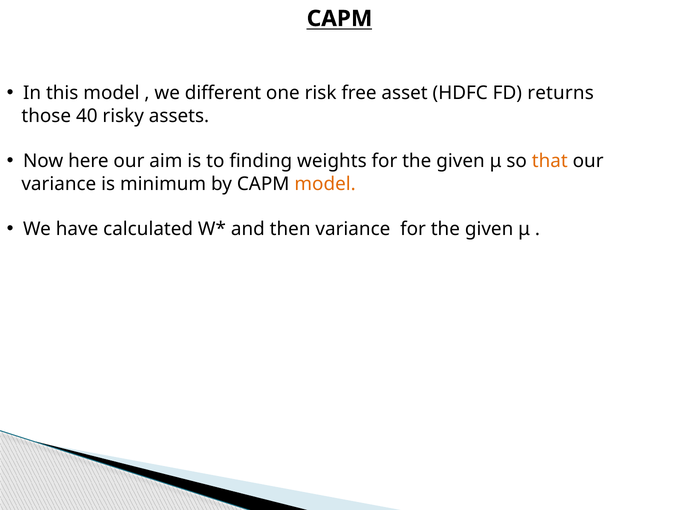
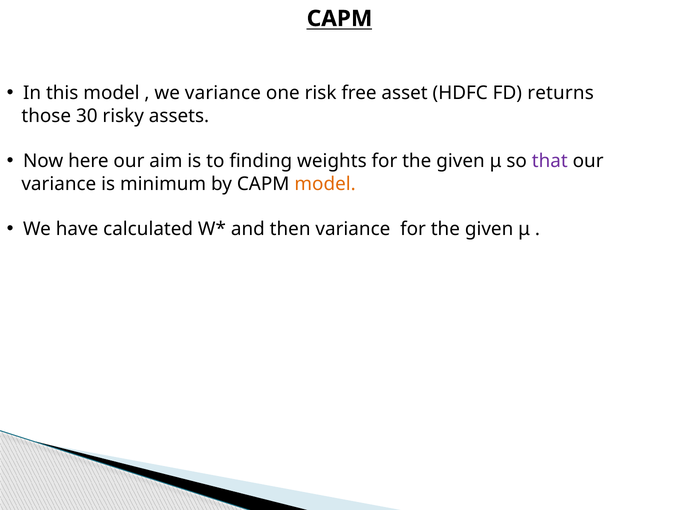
we different: different -> variance
40: 40 -> 30
that colour: orange -> purple
